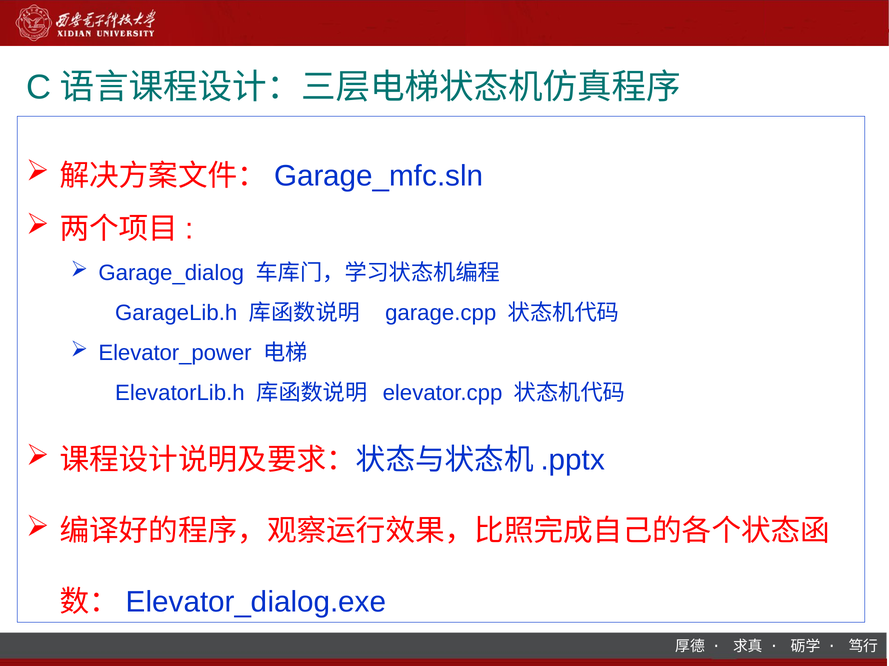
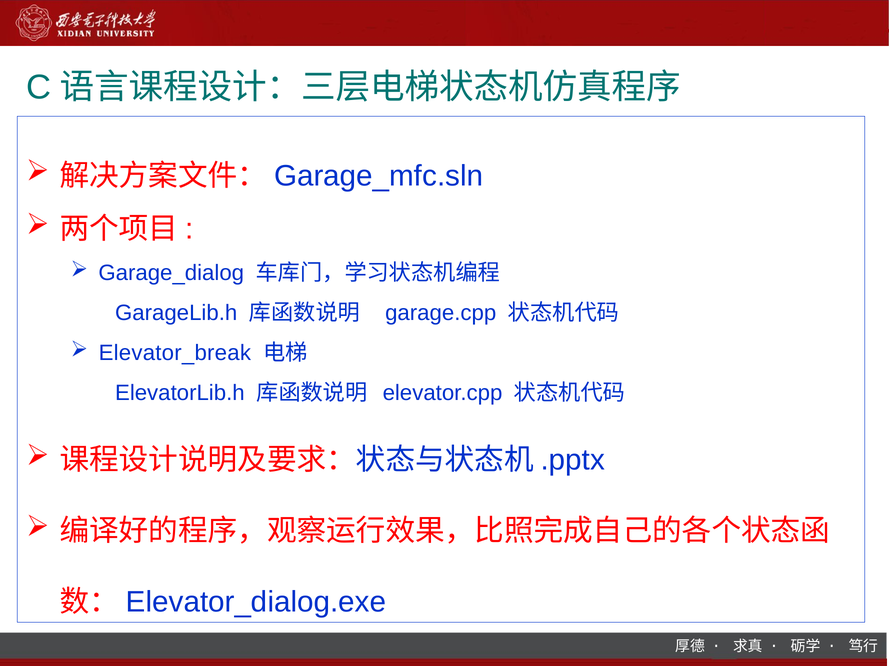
Elevator_power: Elevator_power -> Elevator_break
